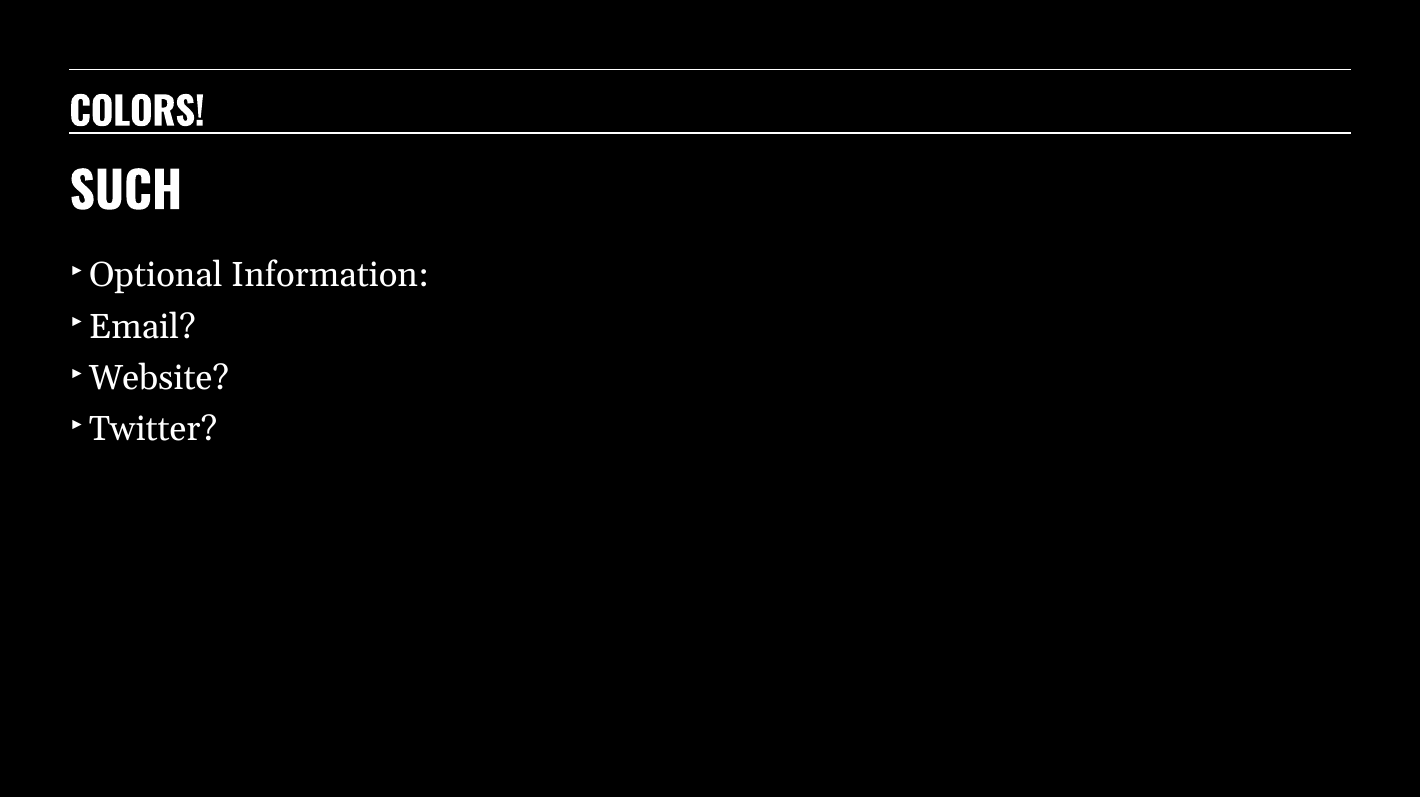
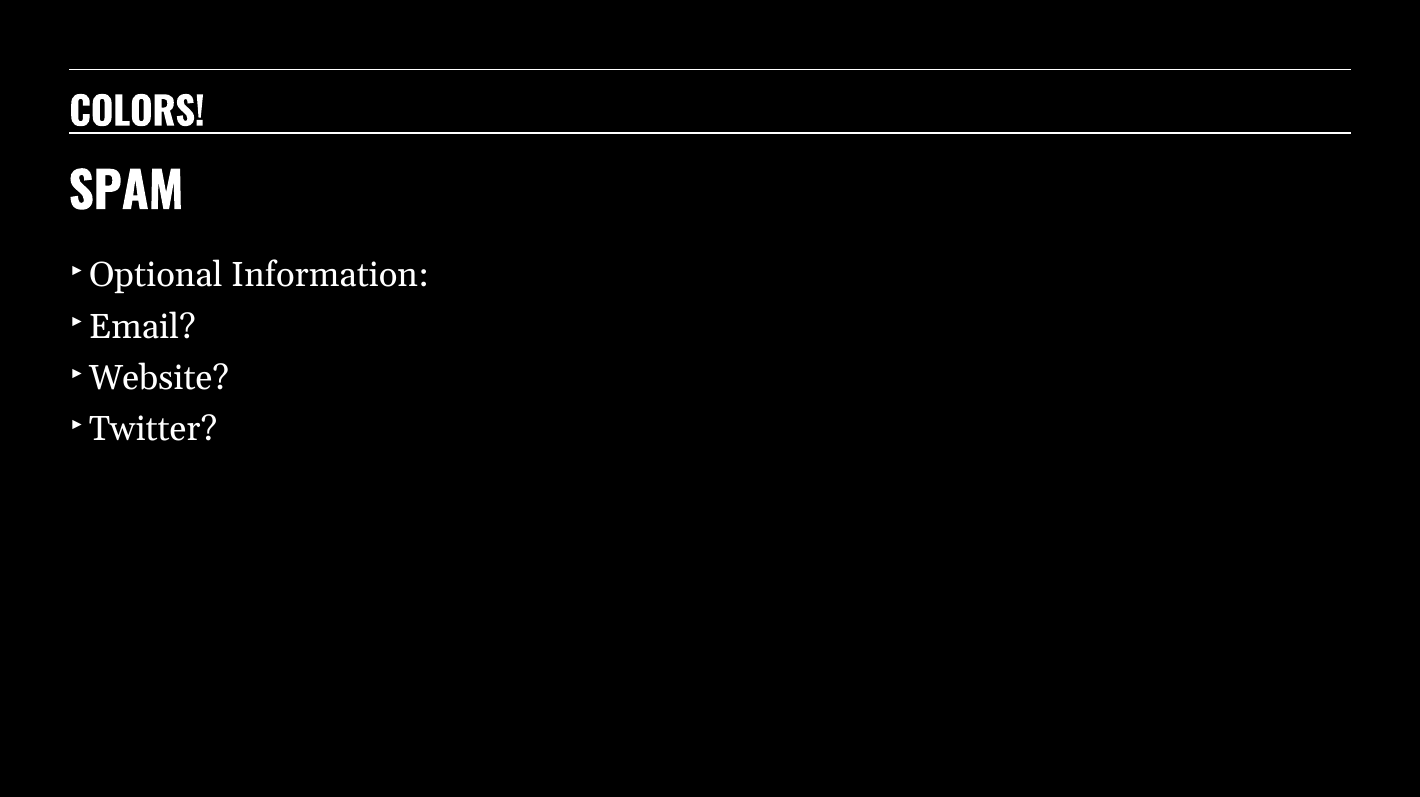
SUCH: SUCH -> SPAM
